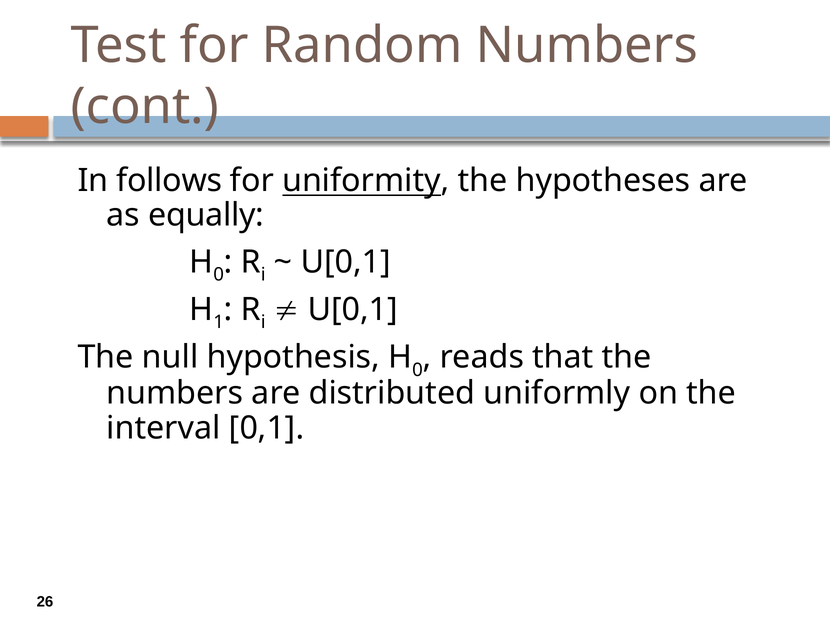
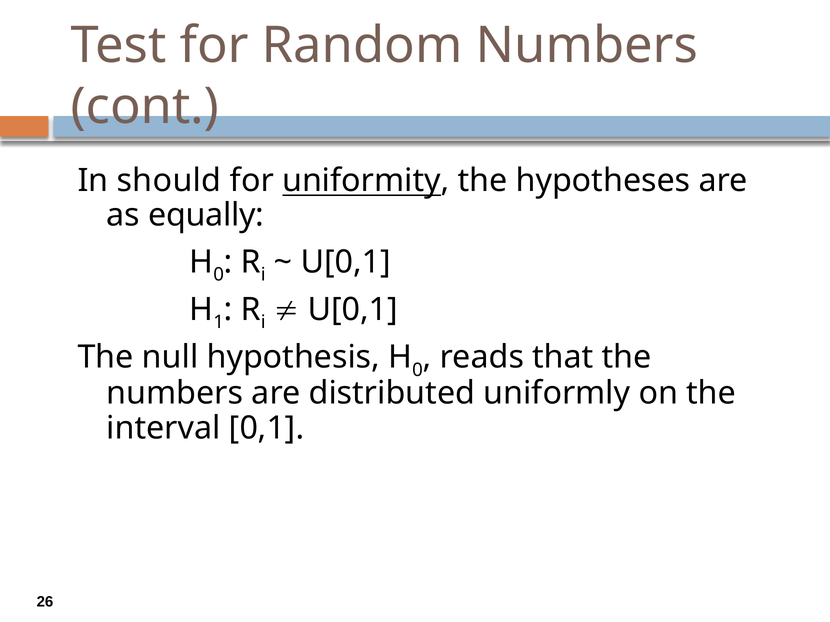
follows: follows -> should
